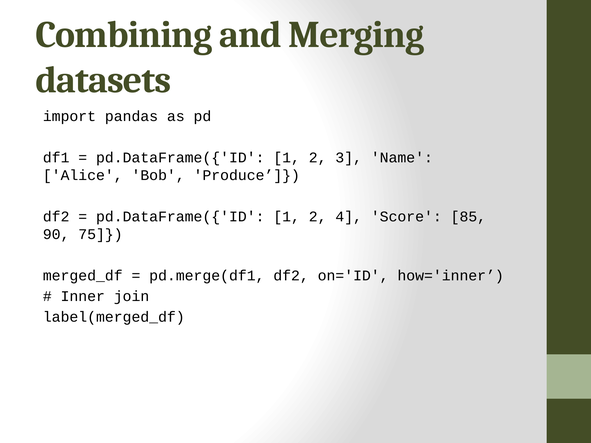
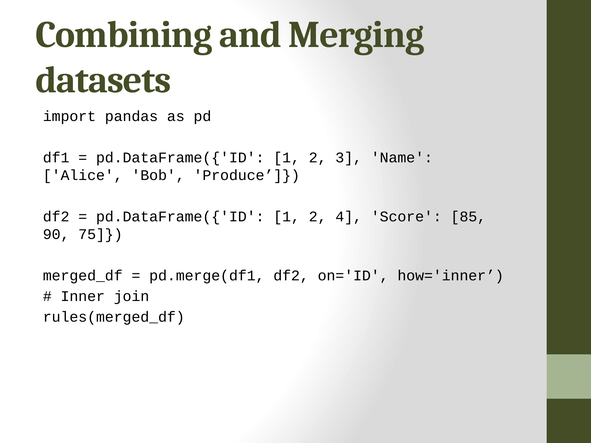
label(merged_df: label(merged_df -> rules(merged_df
